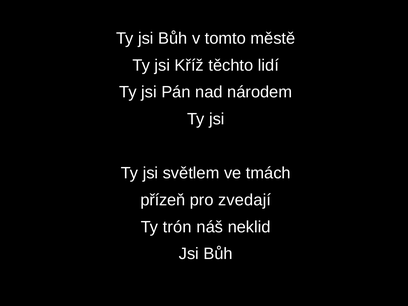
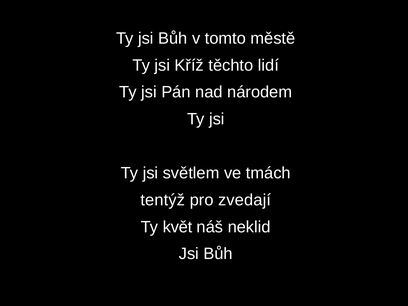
přízeň: přízeň -> tentýž
trón: trón -> květ
